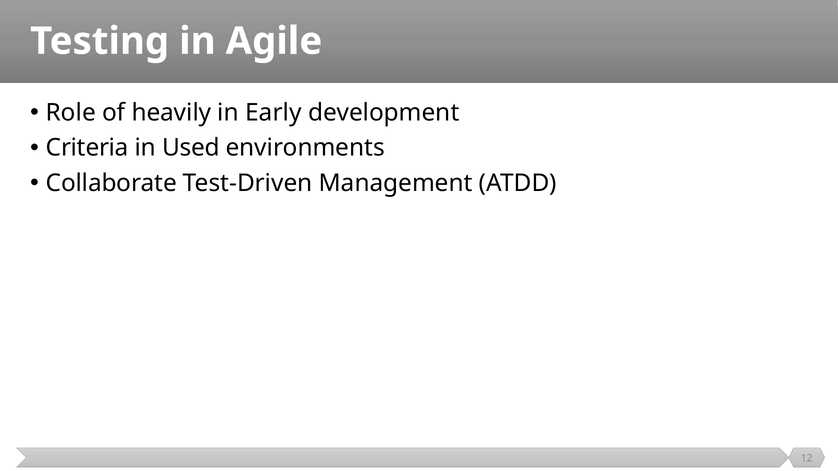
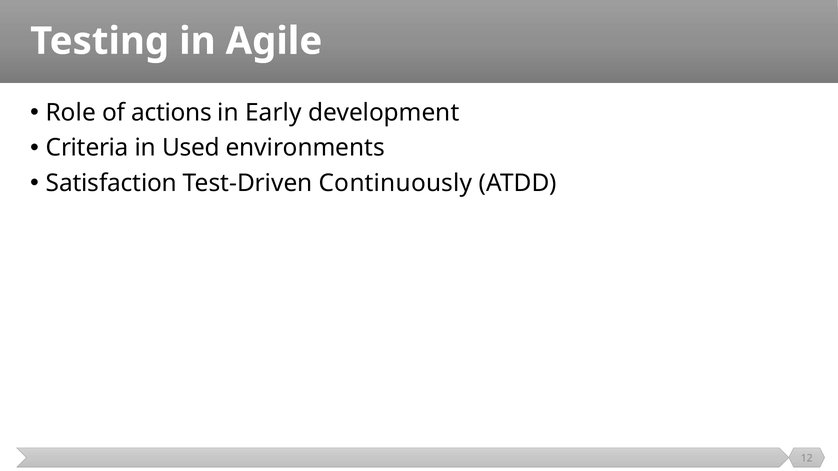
heavily: heavily -> actions
Collaborate: Collaborate -> Satisfaction
Management: Management -> Continuously
